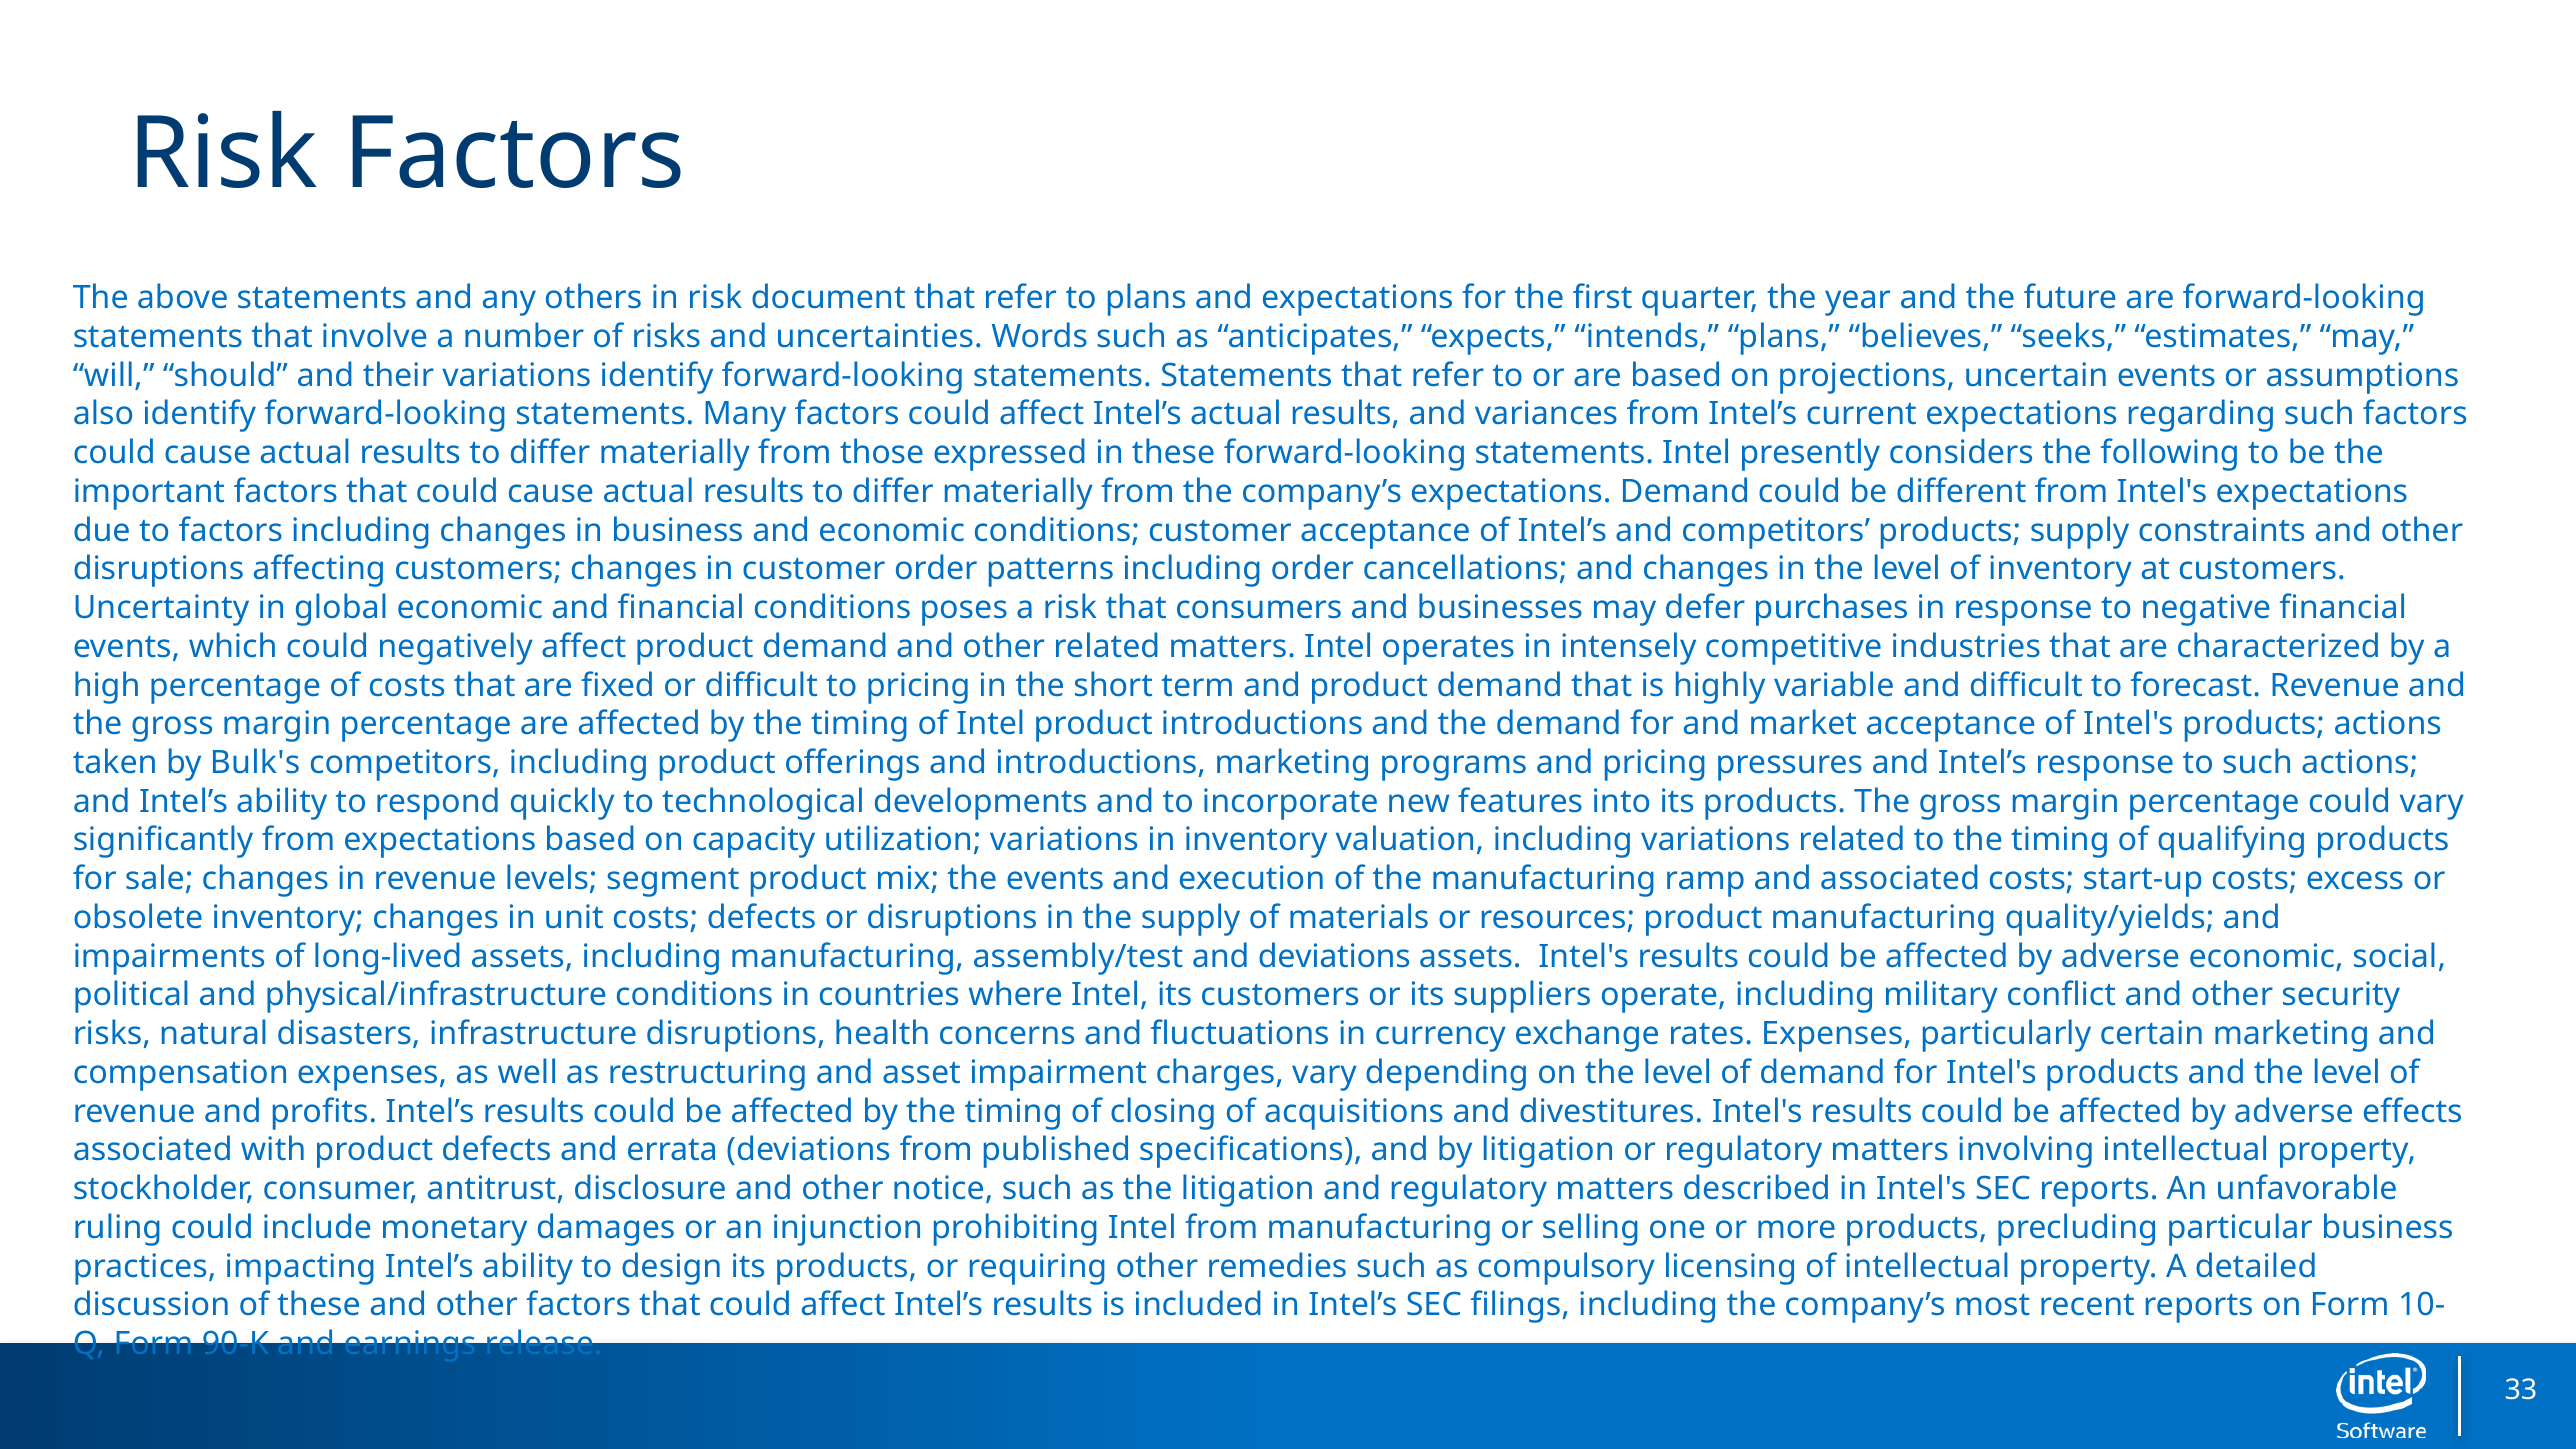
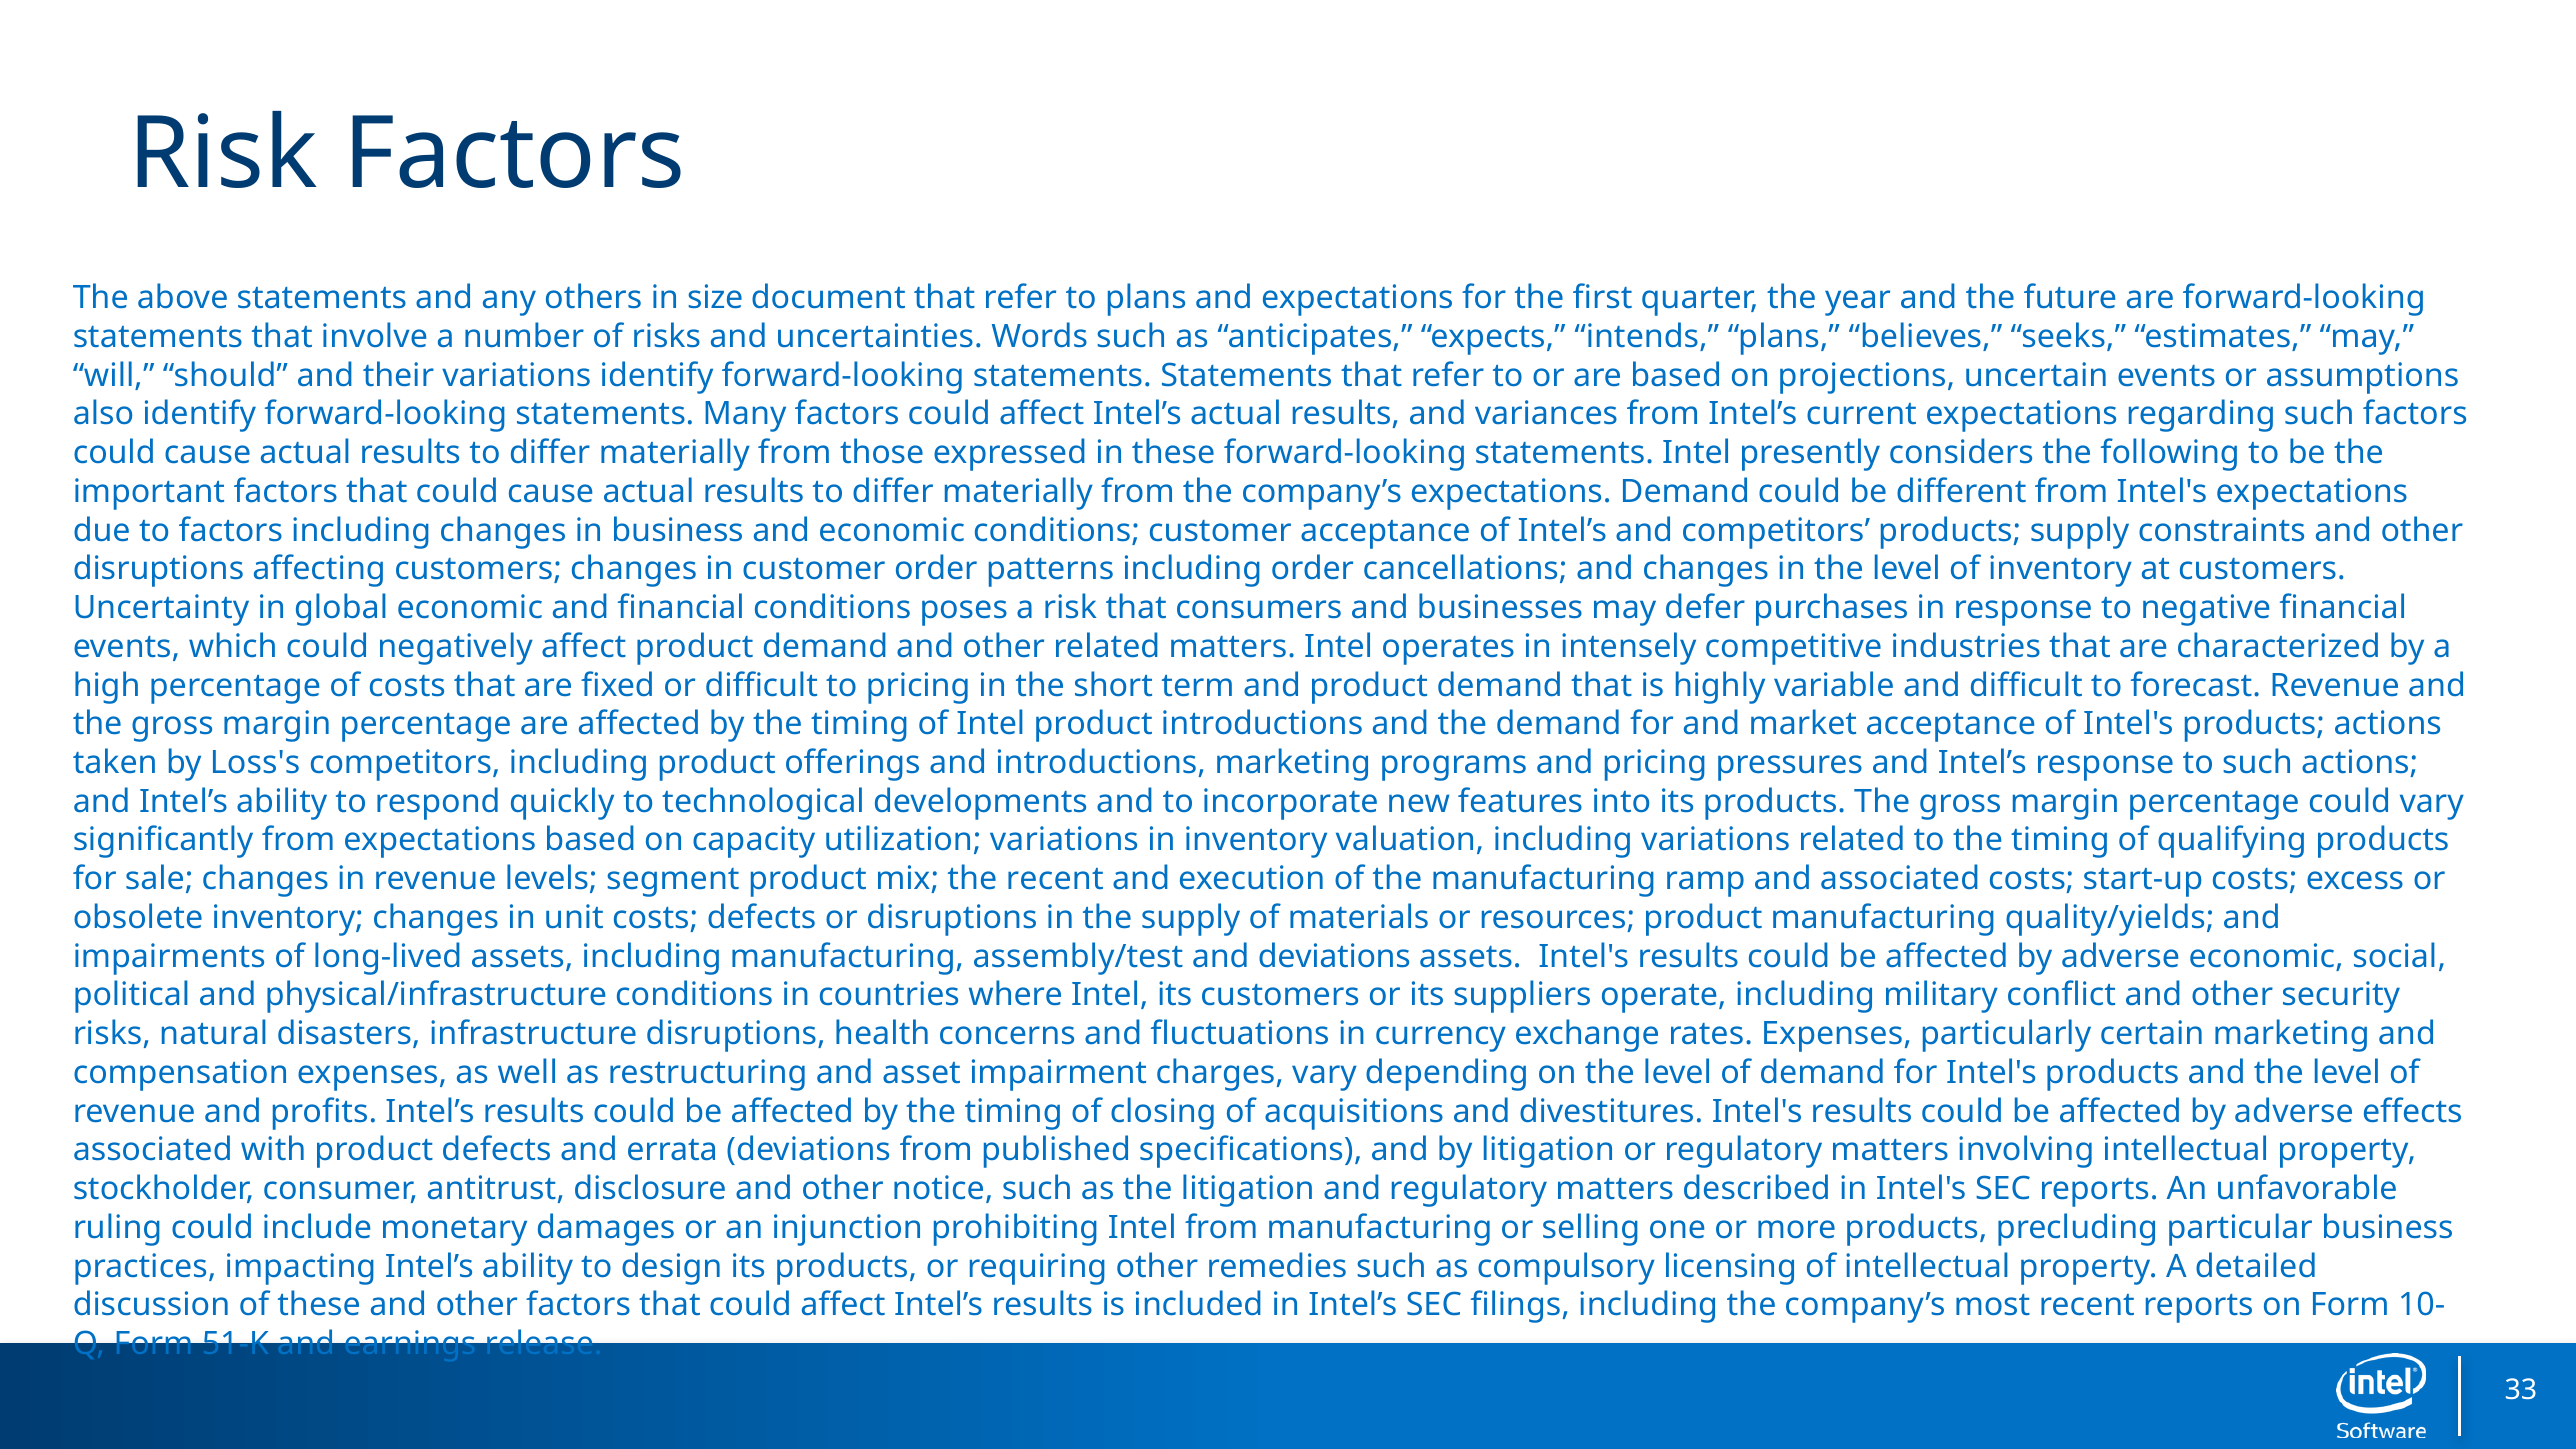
in risk: risk -> size
Bulk's: Bulk's -> Loss's
the events: events -> recent
90-K: 90-K -> 51-K
